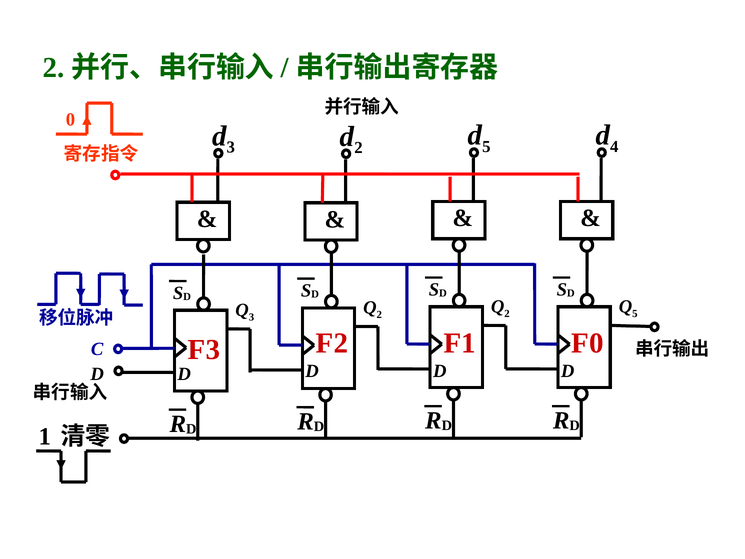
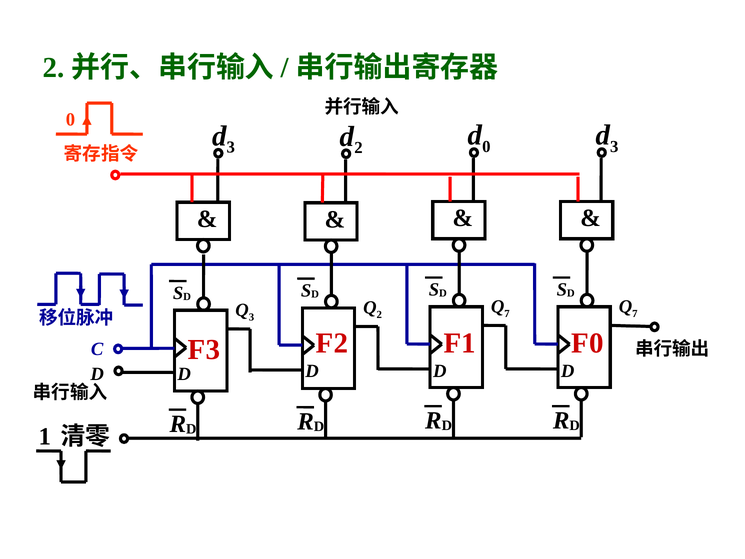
5 at (486, 147): 5 -> 0
4 at (614, 147): 4 -> 3
2 at (507, 314): 2 -> 7
5 at (635, 314): 5 -> 7
